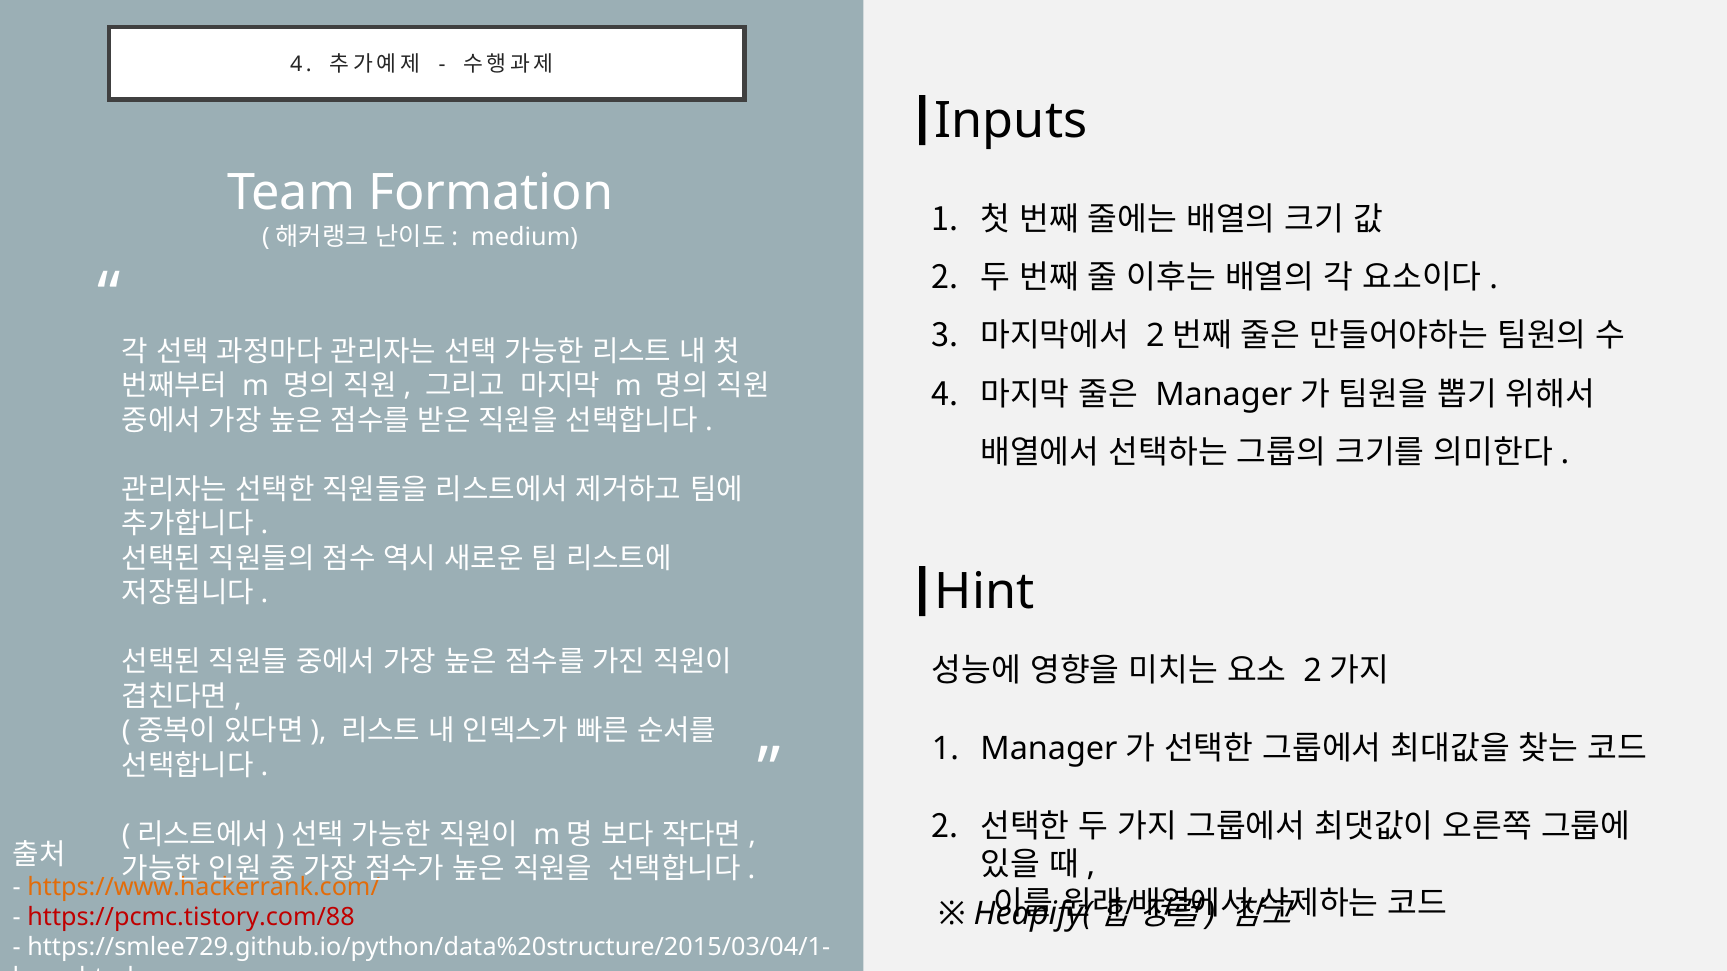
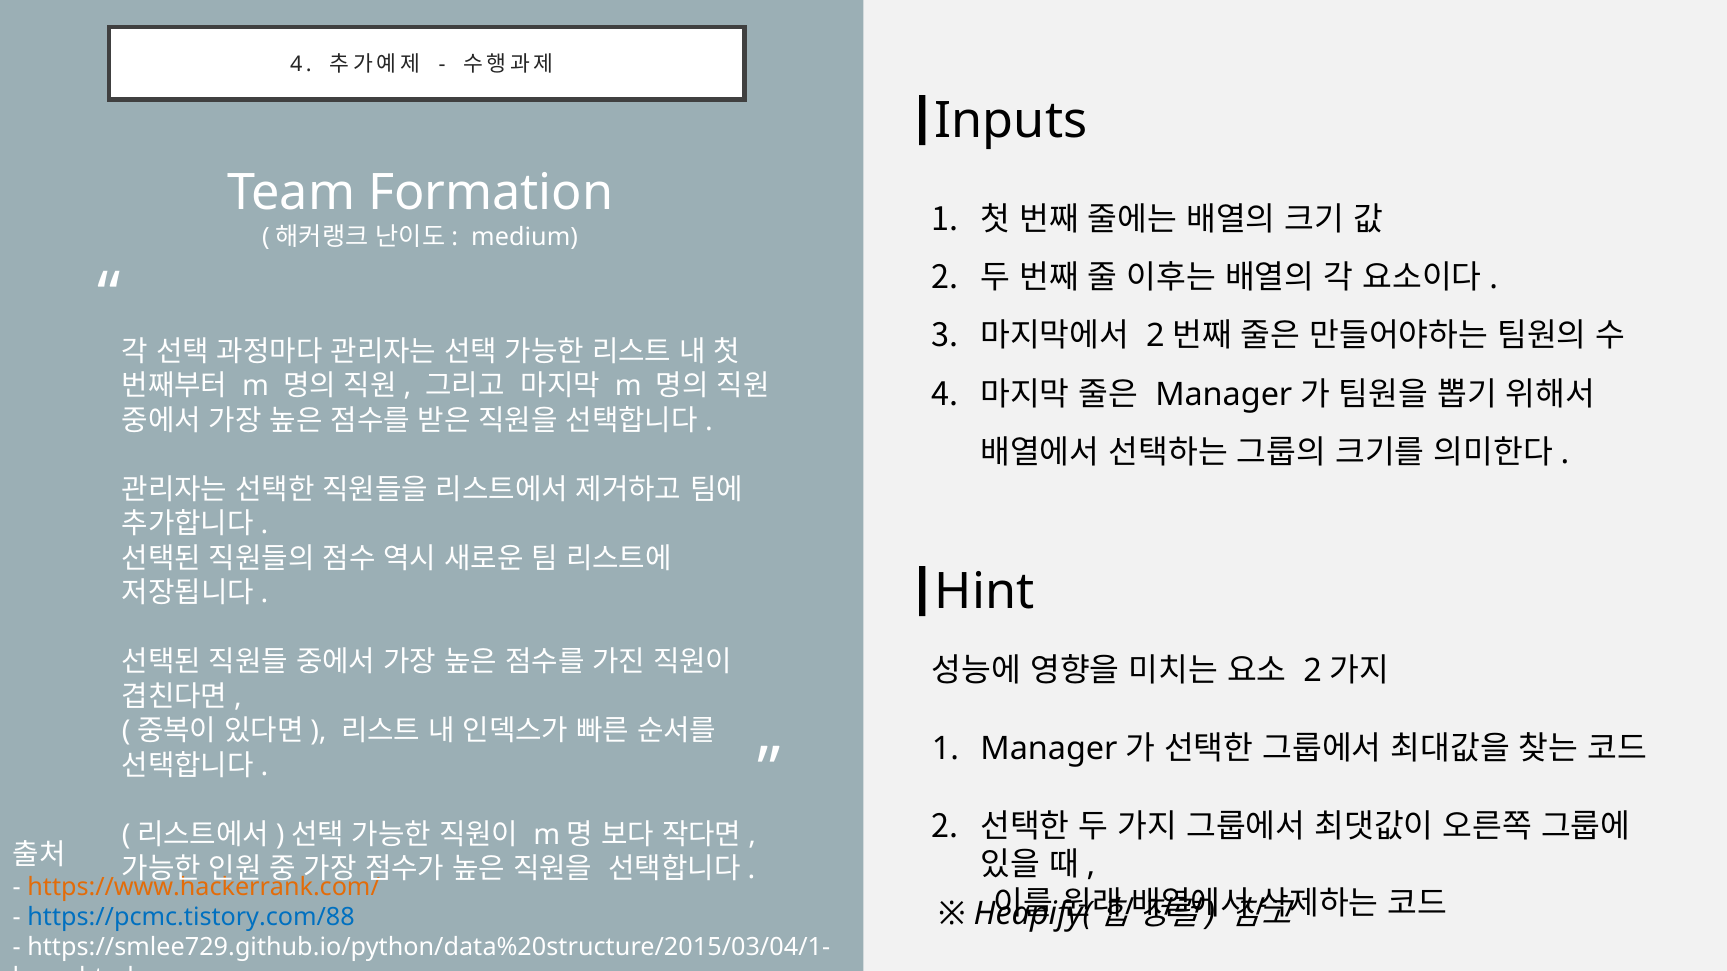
https://pcmc.tistory.com/88 colour: red -> blue
